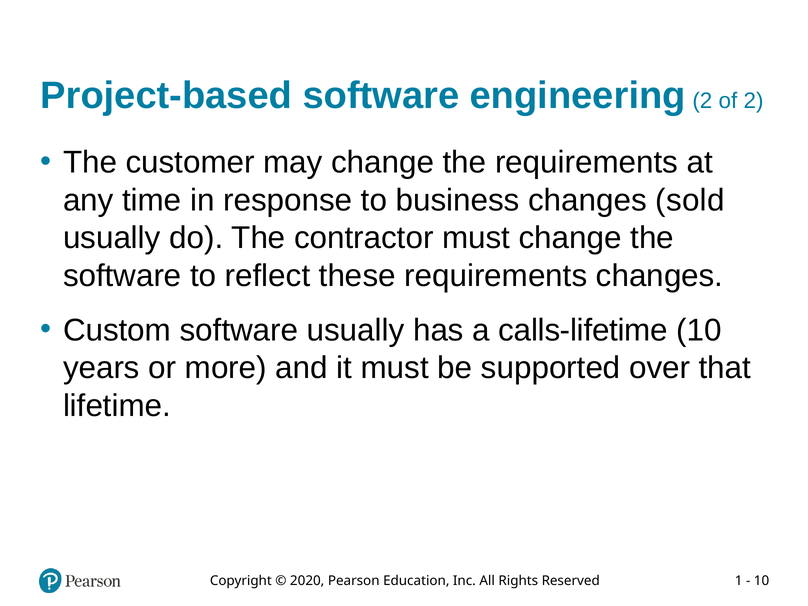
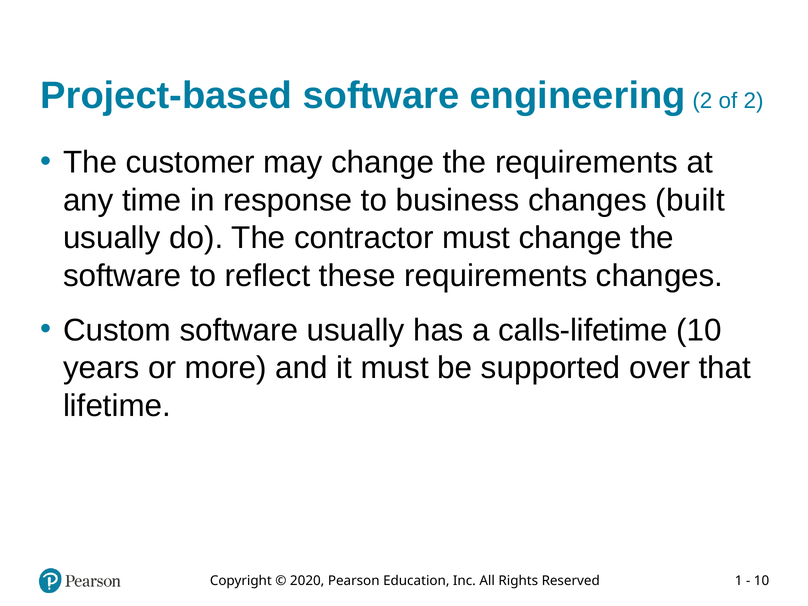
sold: sold -> built
